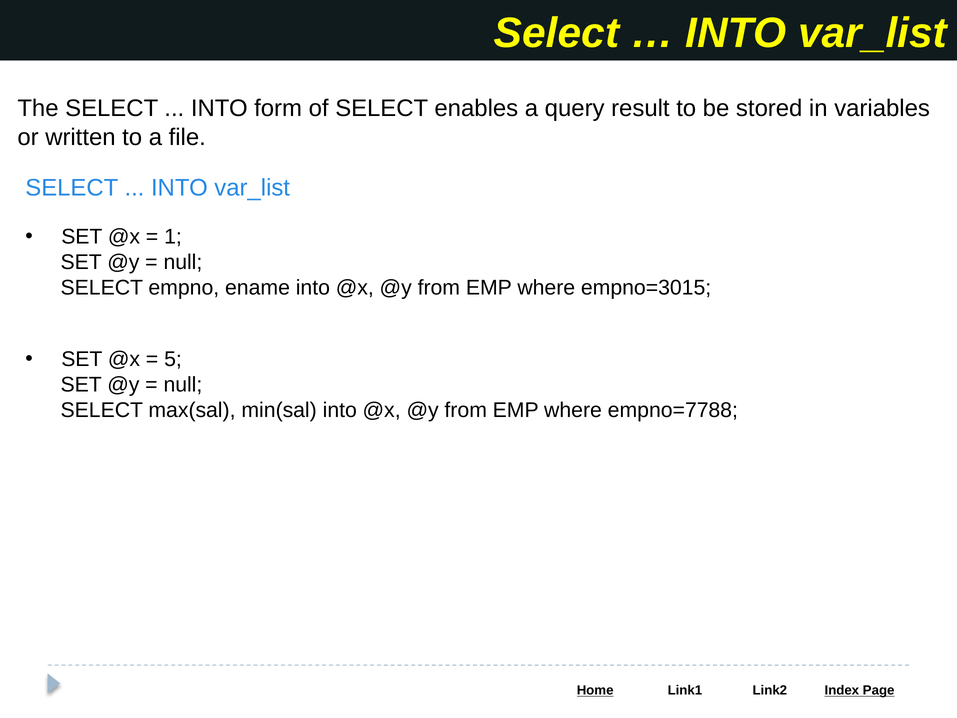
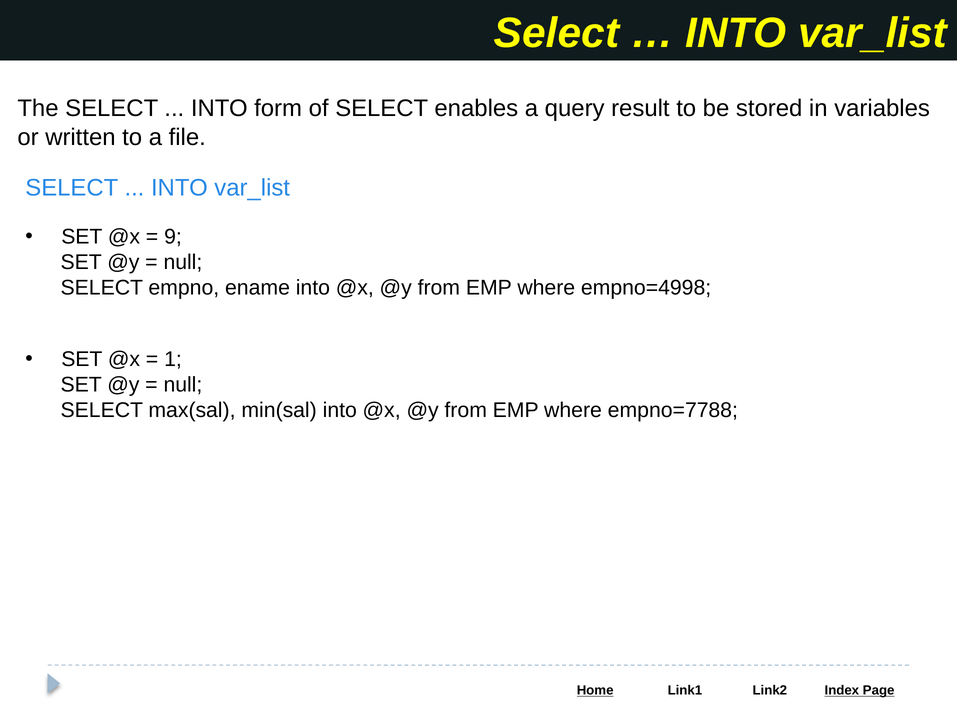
1: 1 -> 9
empno=3015: empno=3015 -> empno=4998
5: 5 -> 1
